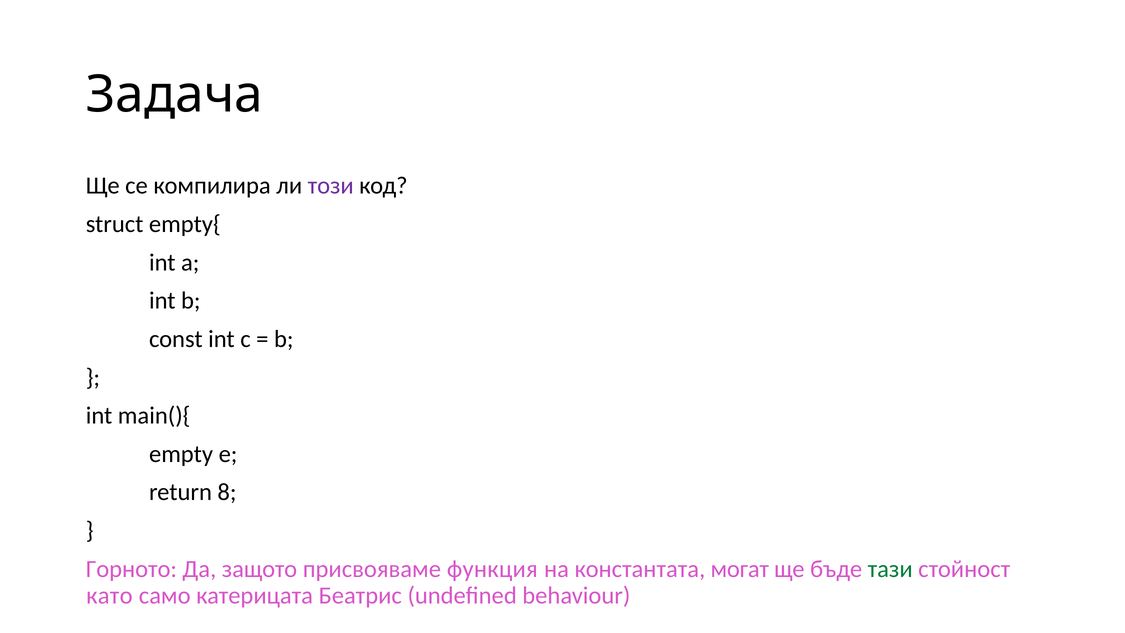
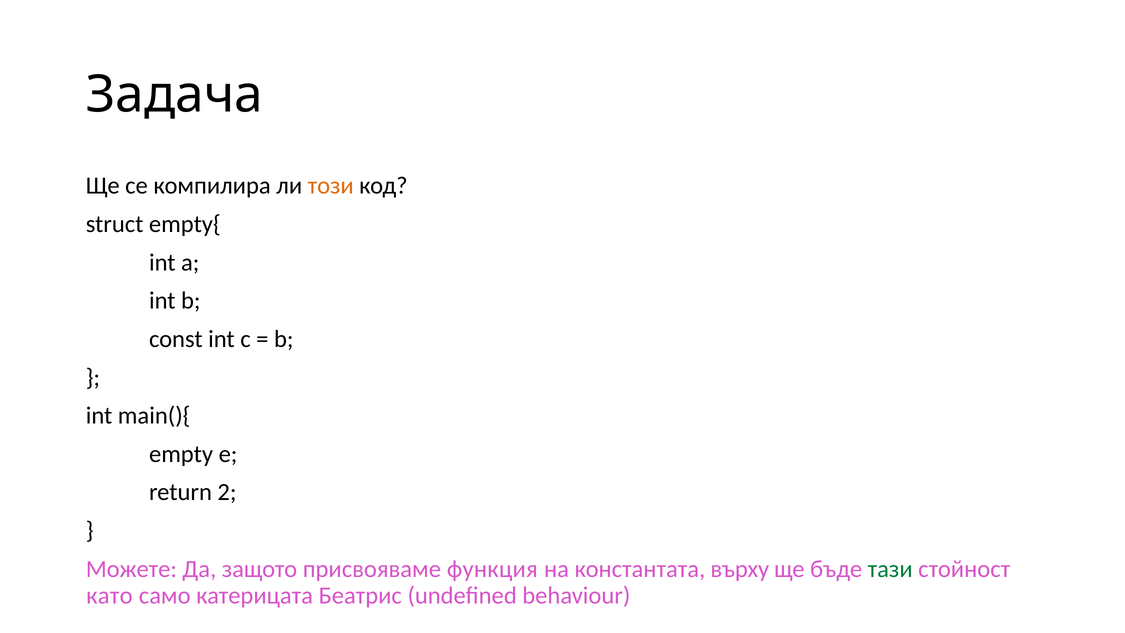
този colour: purple -> orange
8: 8 -> 2
Горното: Горното -> Можете
могат: могат -> върху
